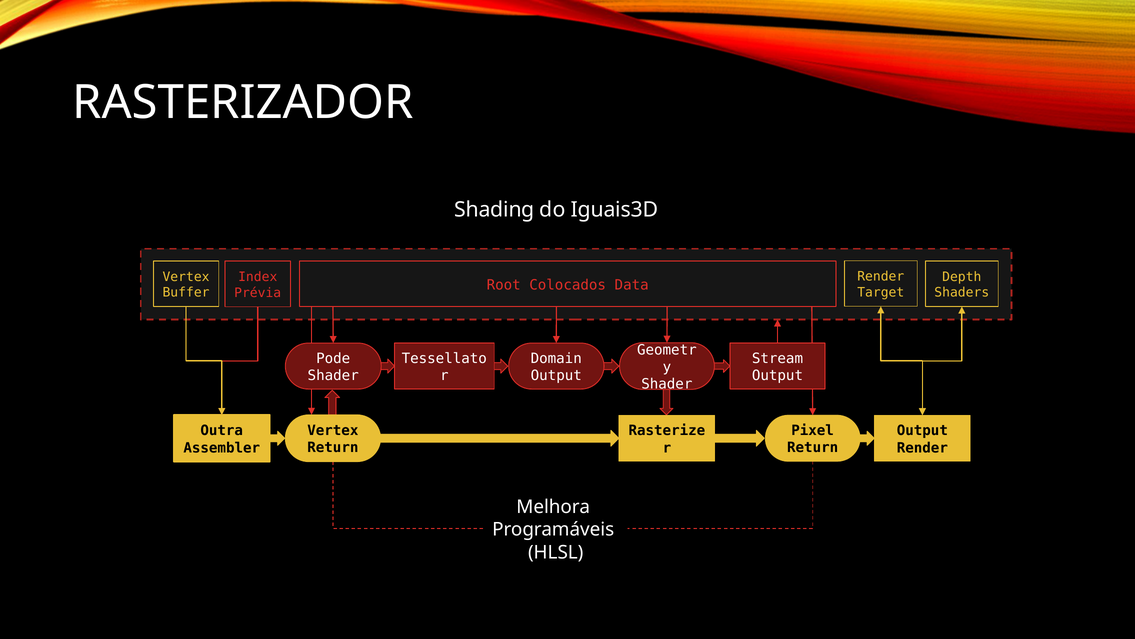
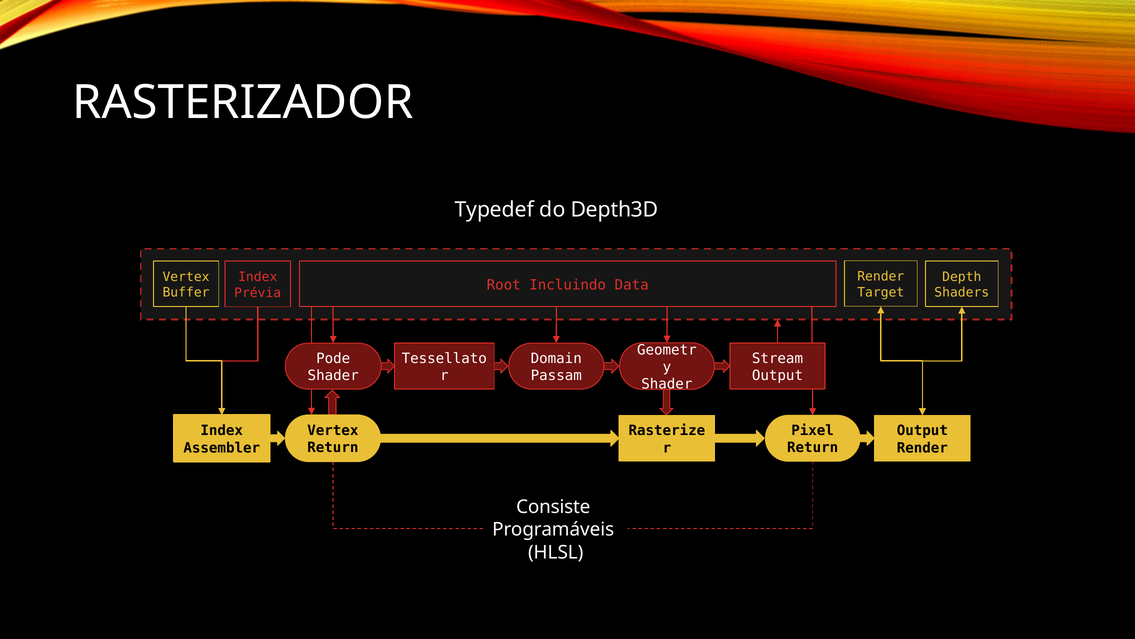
Shading: Shading -> Typedef
Iguais3D: Iguais3D -> Depth3D
Colocados: Colocados -> Incluindo
Output at (556, 375): Output -> Passam
Outra at (222, 430): Outra -> Index
Melhora: Melhora -> Consiste
